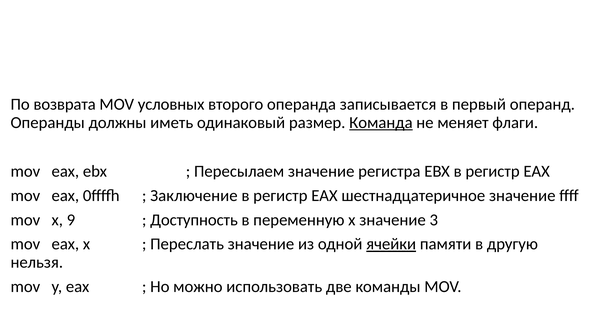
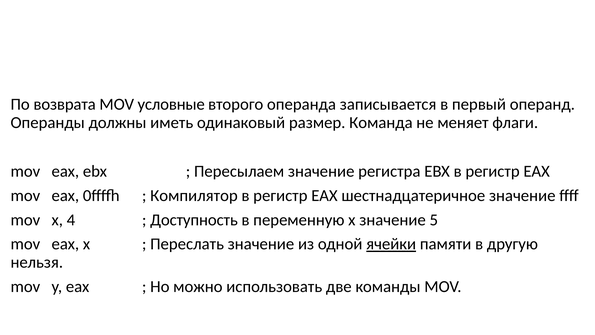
условных: условных -> условные
Команда underline: present -> none
Заключение: Заключение -> Компилятор
9: 9 -> 4
3: 3 -> 5
